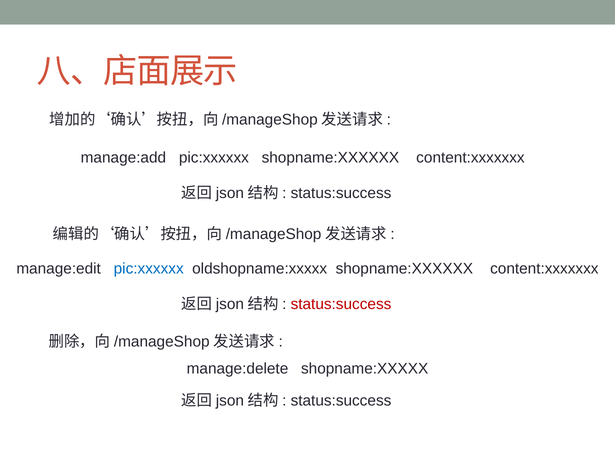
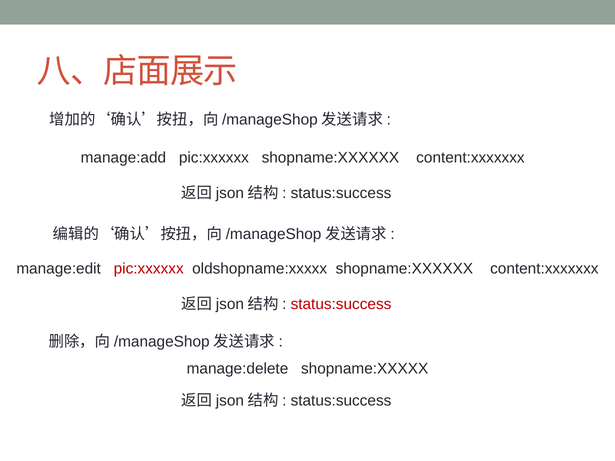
pic:xxxxxx at (149, 269) colour: blue -> red
